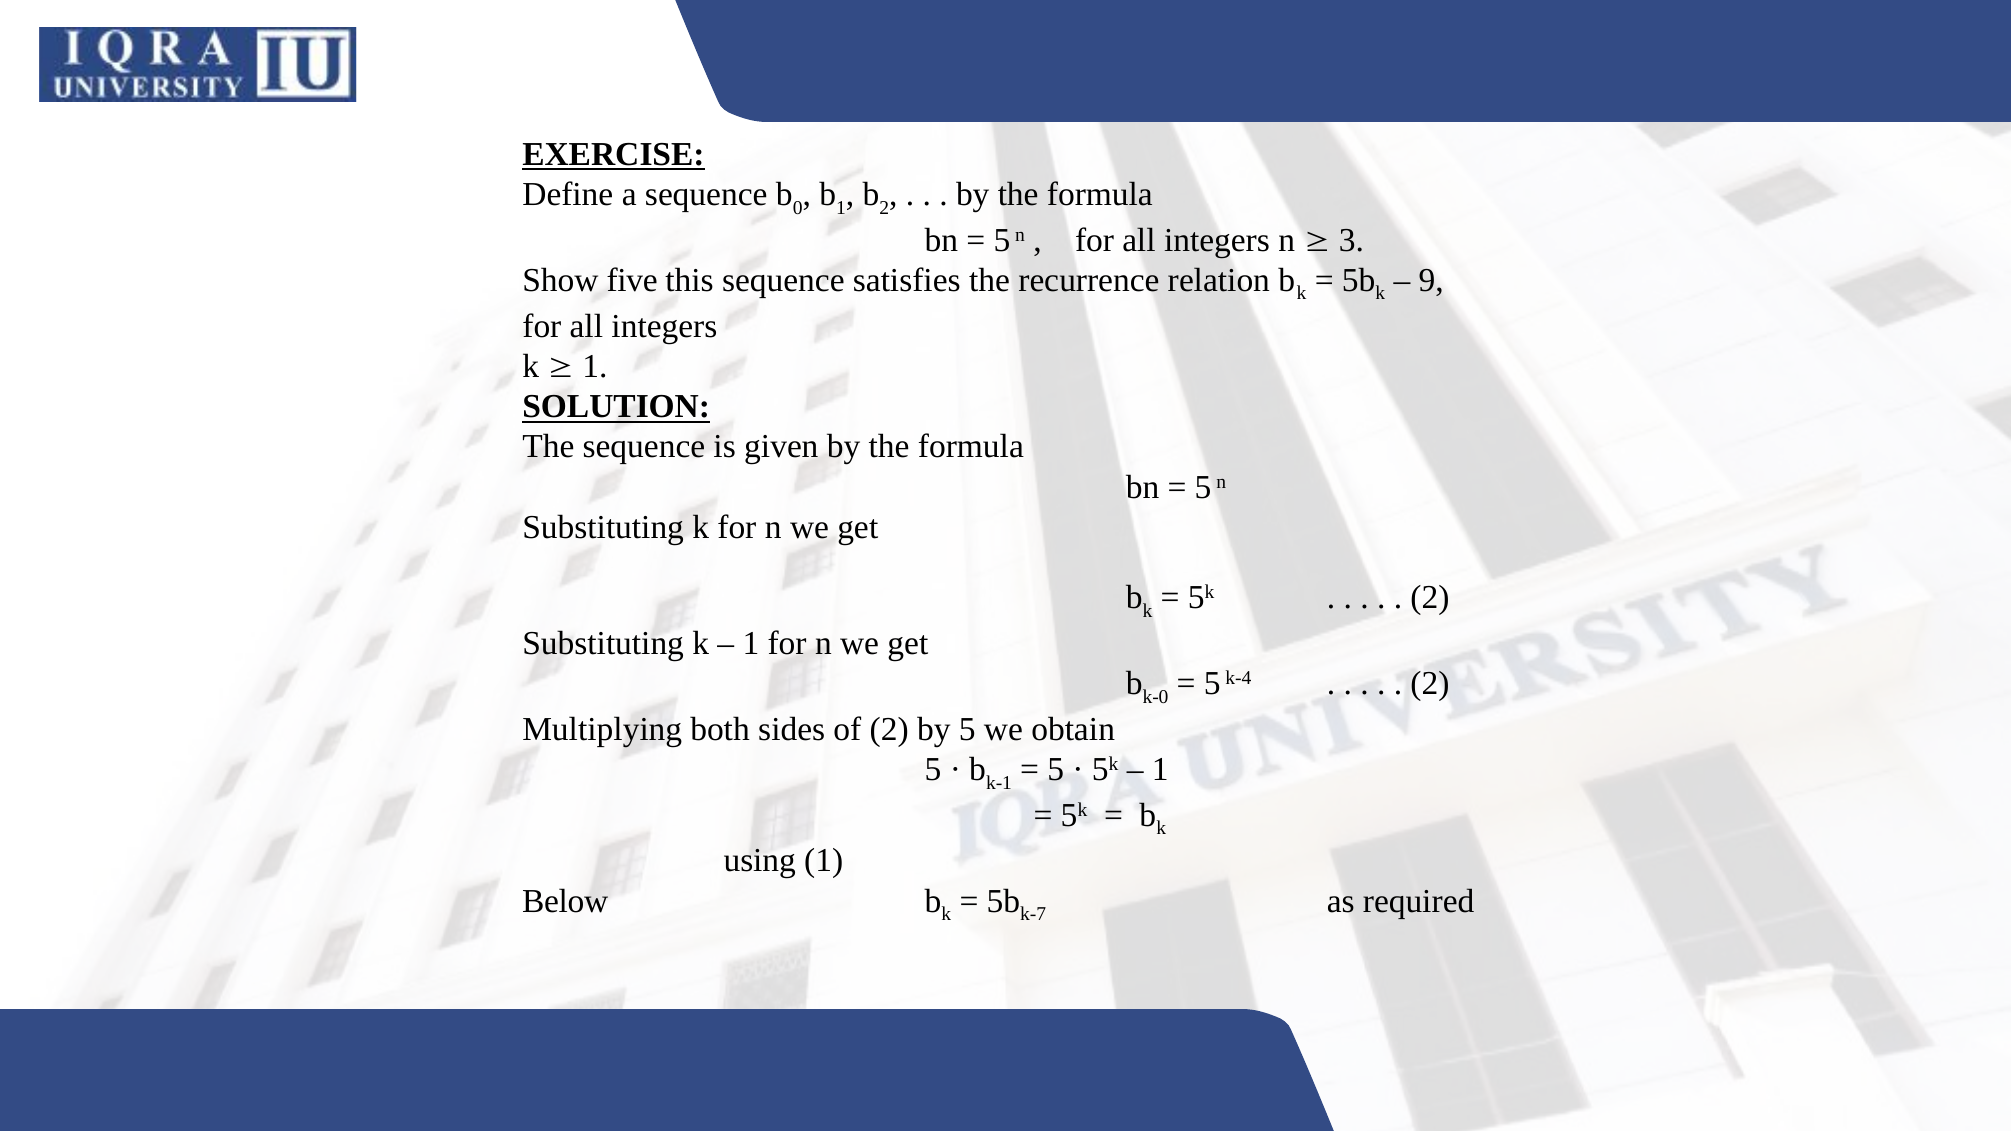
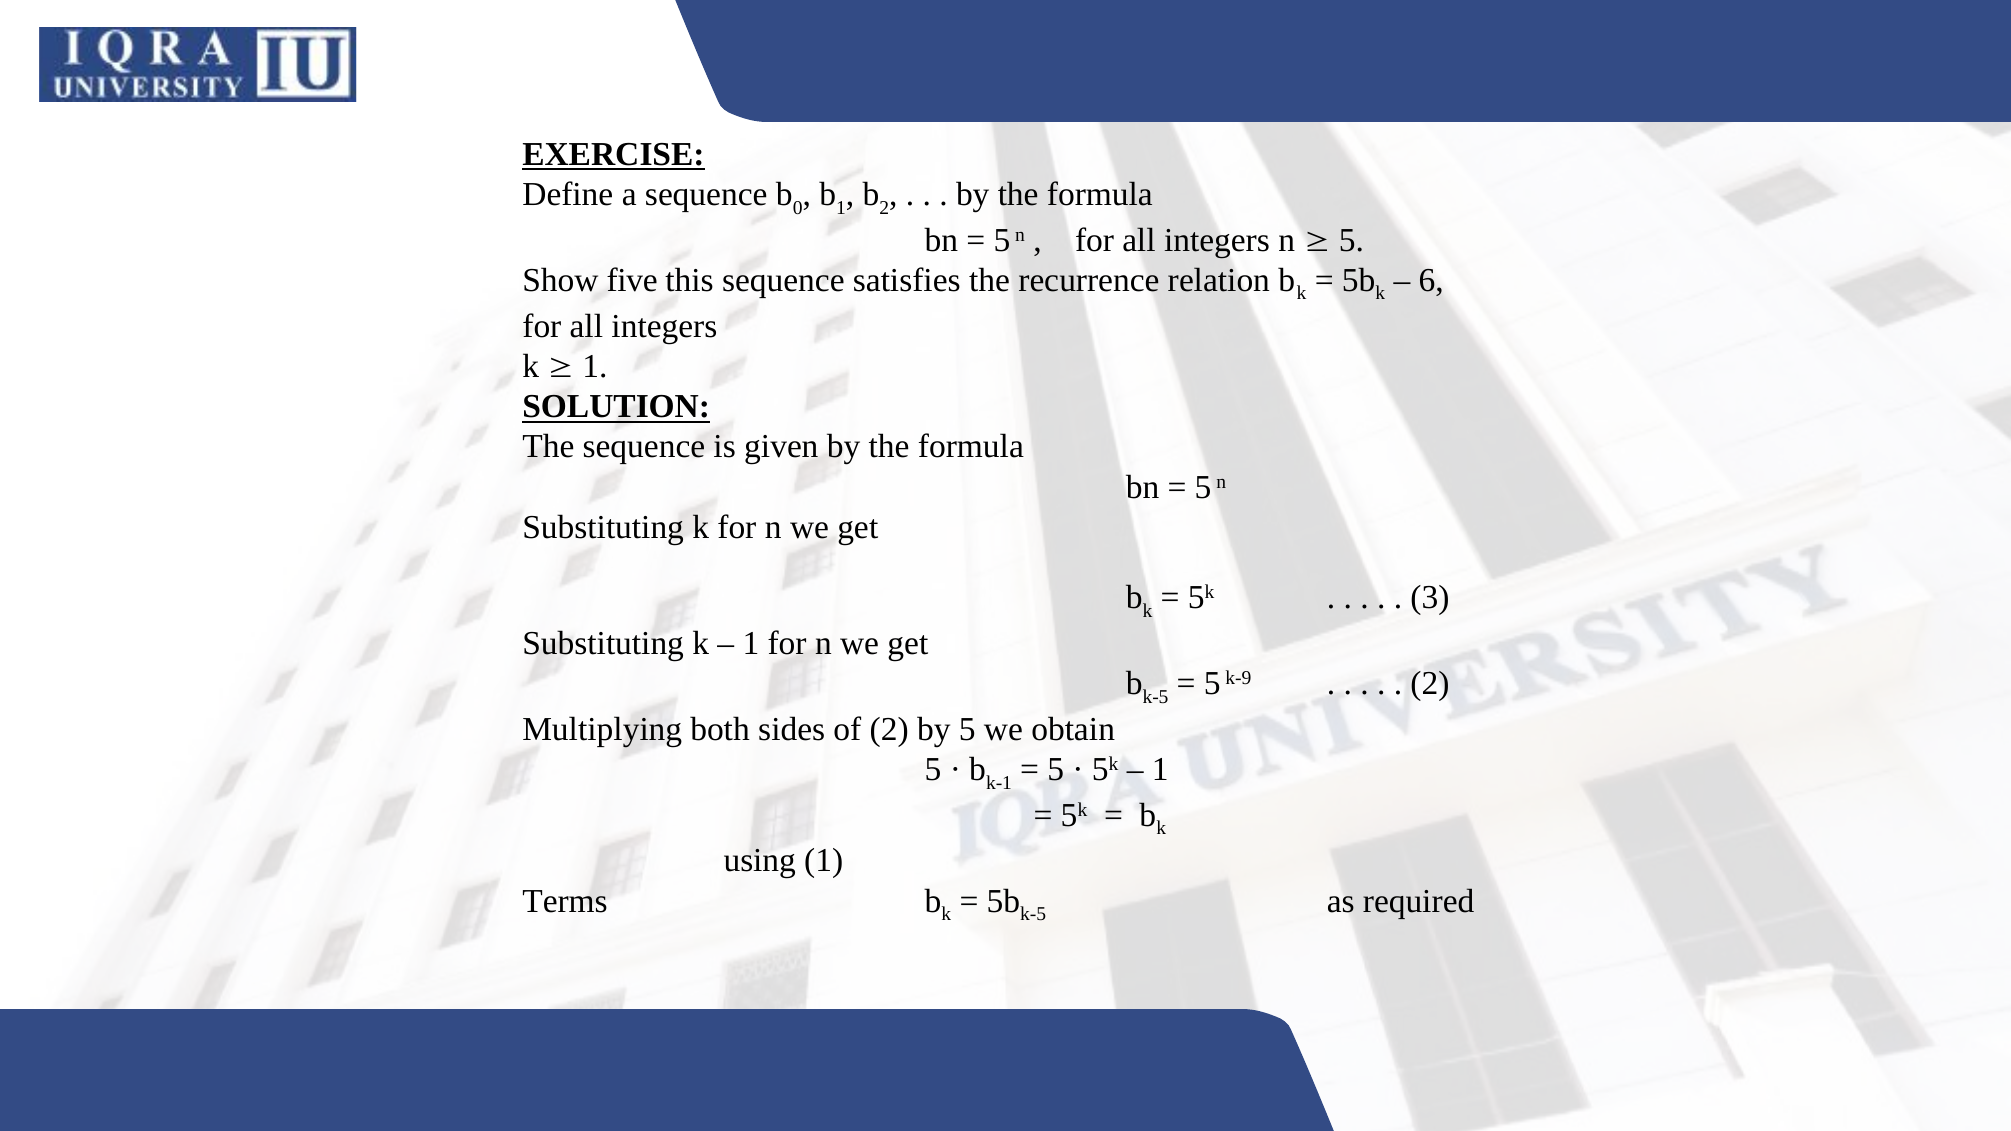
3 at (1351, 240): 3 -> 5
9: 9 -> 6
2 at (1430, 598): 2 -> 3
k-0 at (1156, 697): k-0 -> k-5
k-4: k-4 -> k-9
Below: Below -> Terms
k-7 at (1033, 914): k-7 -> k-5
